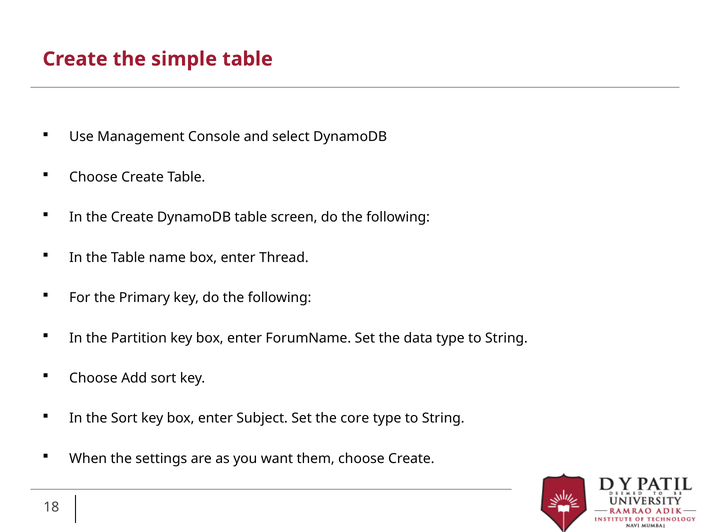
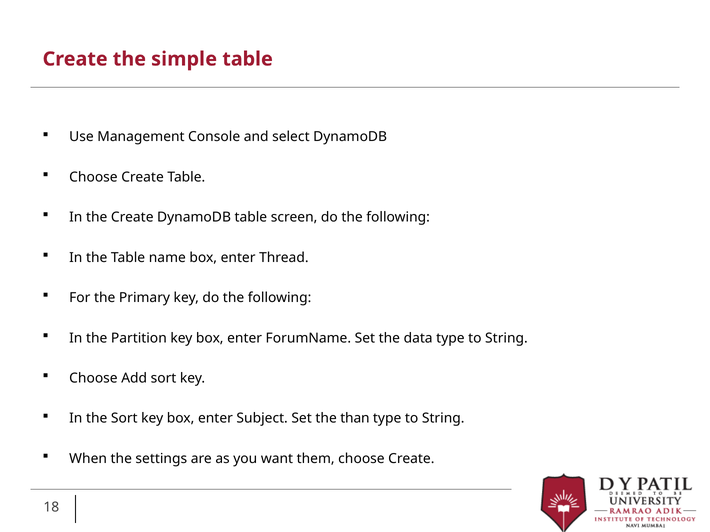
core: core -> than
